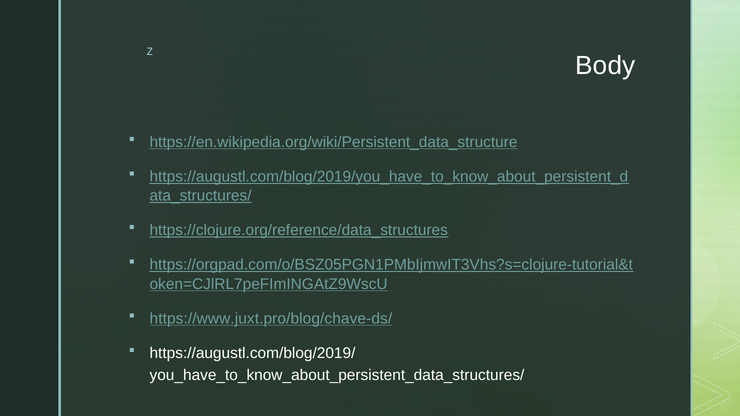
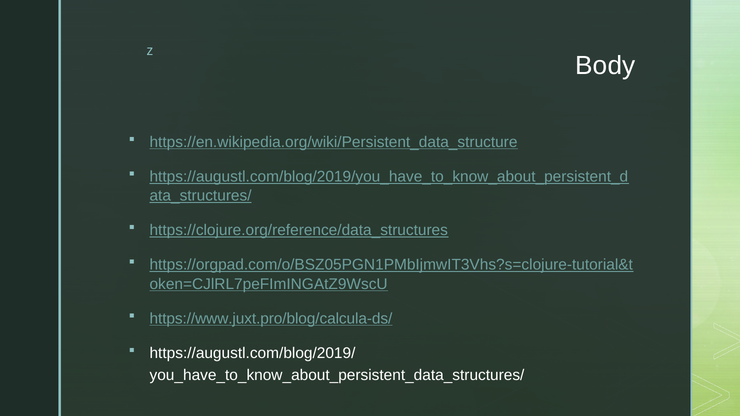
https://www.juxt.pro/blog/chave-ds/: https://www.juxt.pro/blog/chave-ds/ -> https://www.juxt.pro/blog/calcula-ds/
